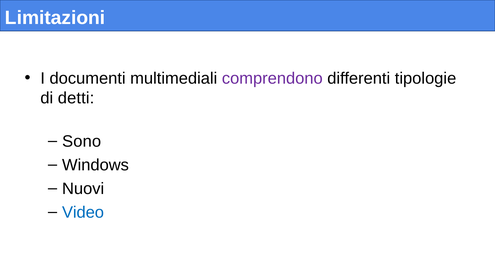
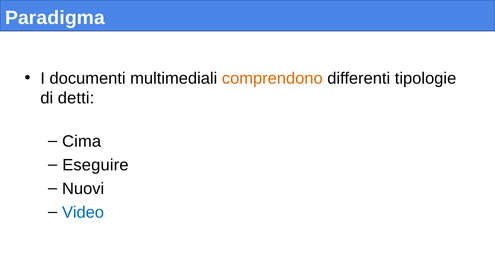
Limitazioni: Limitazioni -> Paradigma
comprendono colour: purple -> orange
Sono: Sono -> Cima
Windows: Windows -> Eseguire
